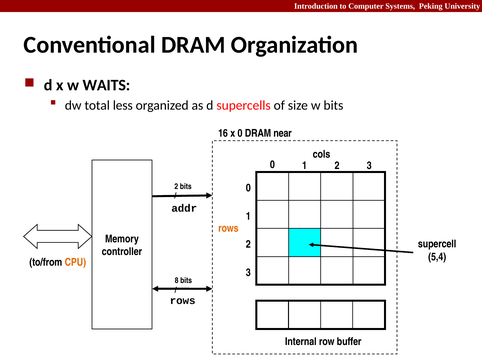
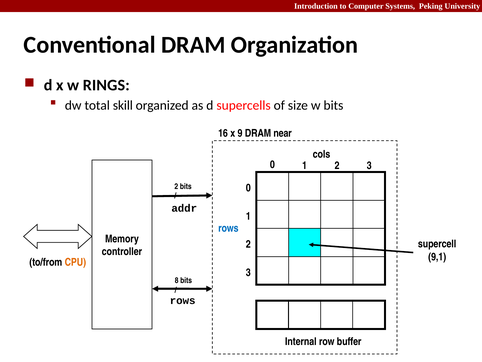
WAITS: WAITS -> RINGS
less: less -> skill
x 0: 0 -> 9
rows at (228, 228) colour: orange -> blue
5,4: 5,4 -> 9,1
